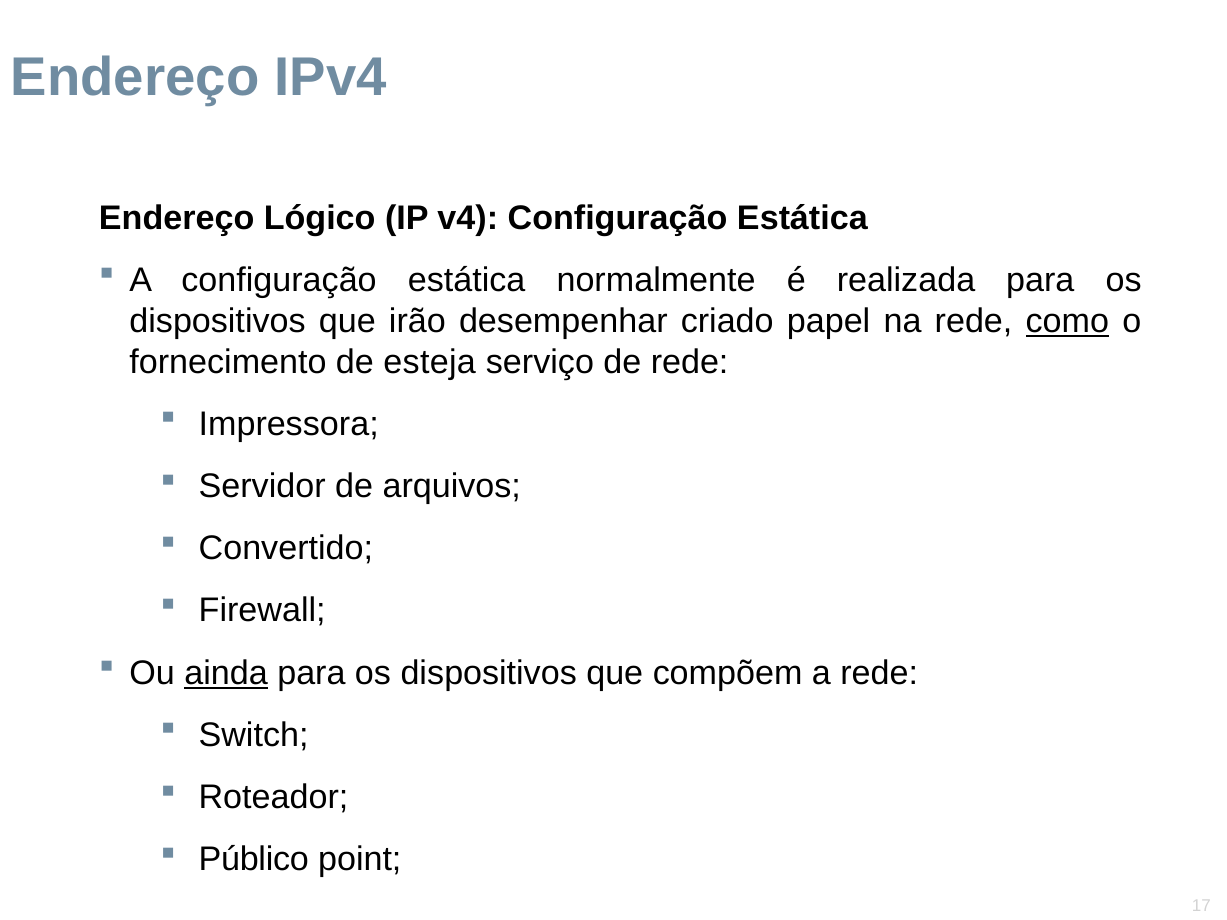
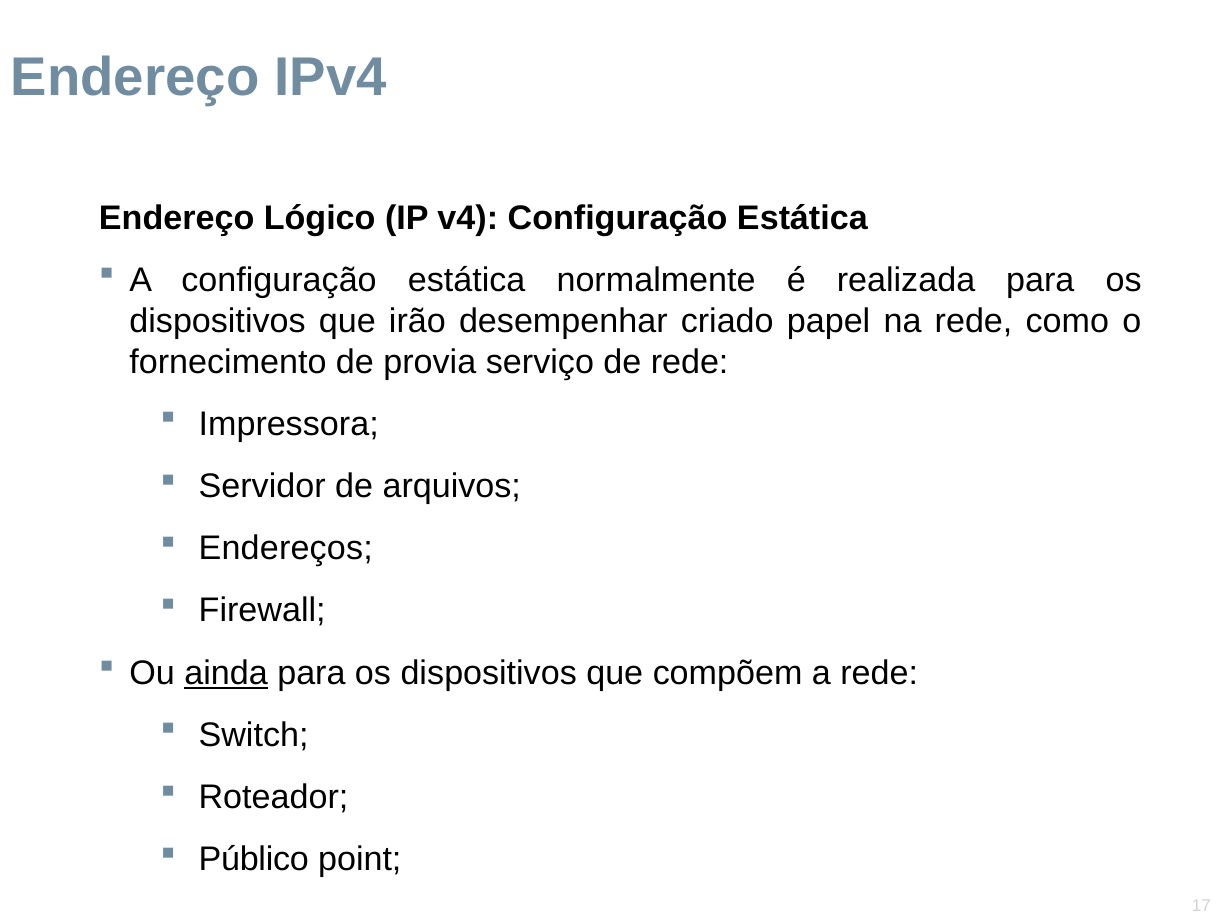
como underline: present -> none
esteja: esteja -> provia
Convertido: Convertido -> Endereços
